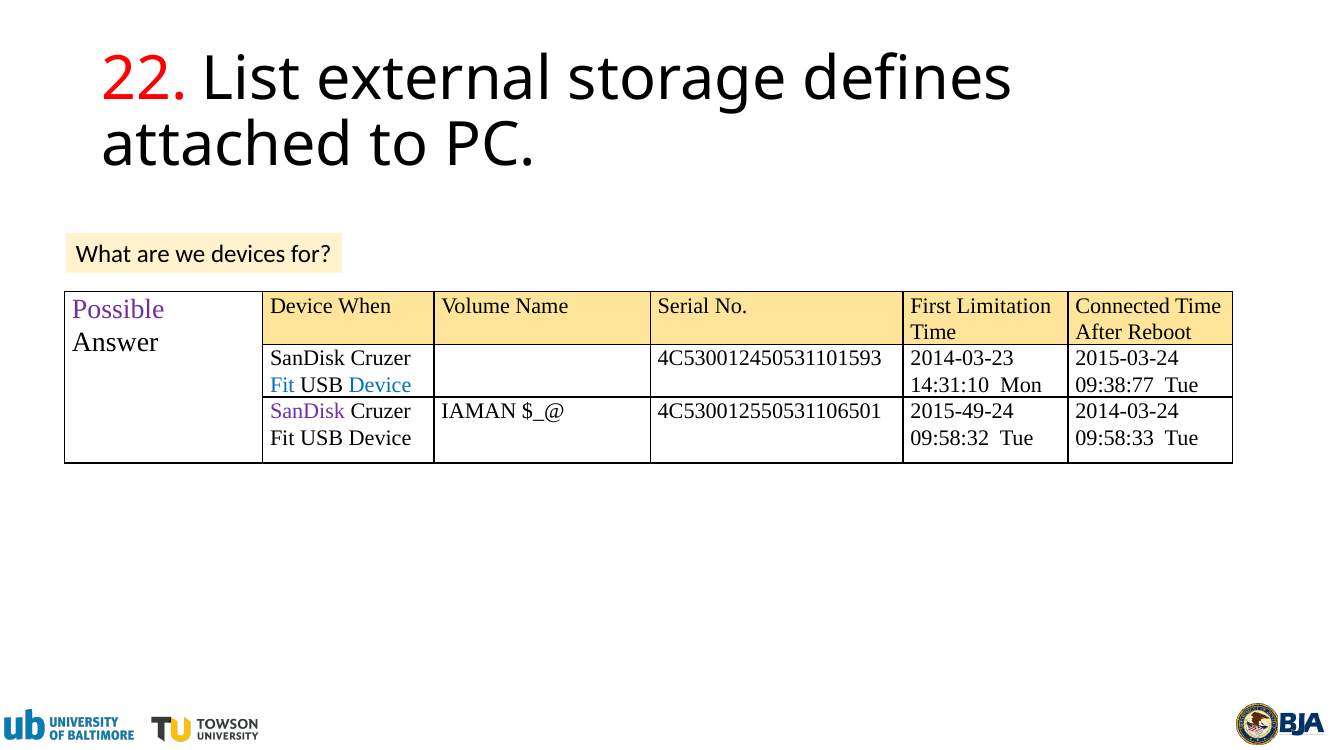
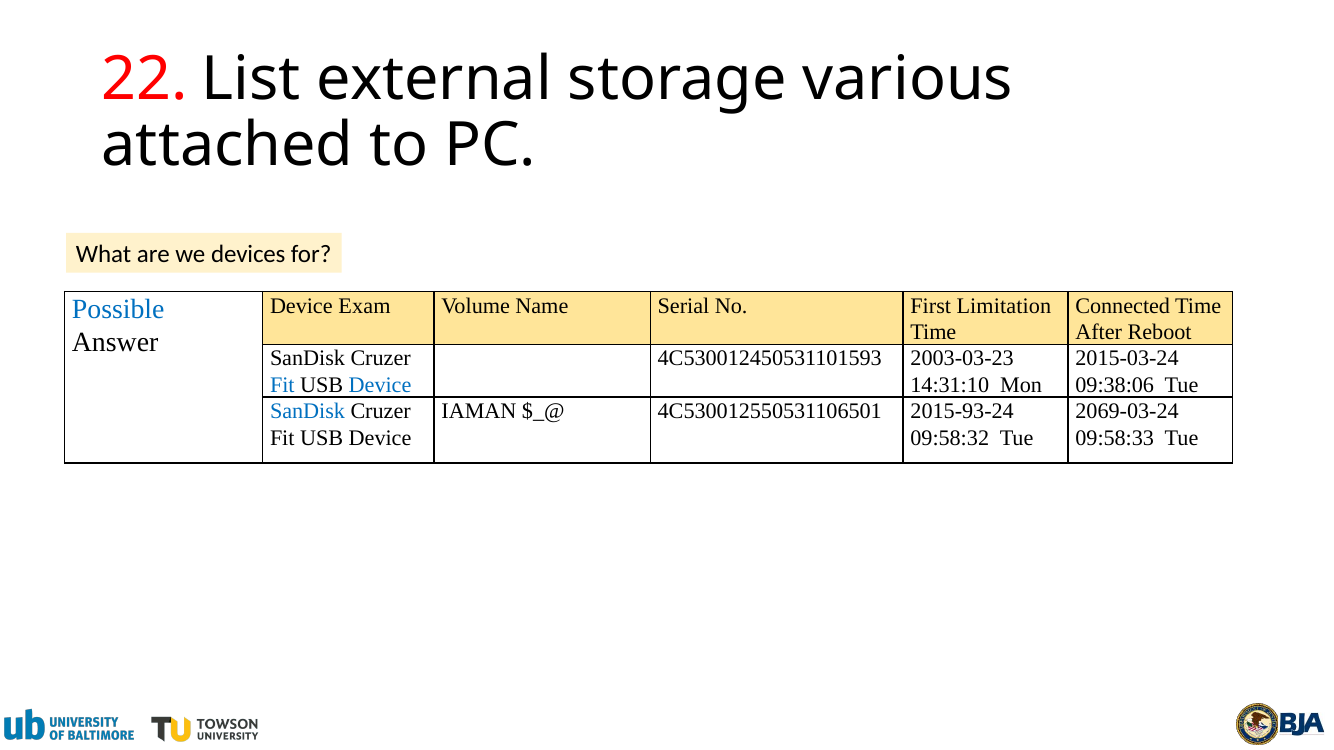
defines: defines -> various
When: When -> Exam
Possible colour: purple -> blue
2014-03-23: 2014-03-23 -> 2003-03-23
09:38:77: 09:38:77 -> 09:38:06
SanDisk at (308, 411) colour: purple -> blue
2015-49-24: 2015-49-24 -> 2015-93-24
2014-03-24: 2014-03-24 -> 2069-03-24
